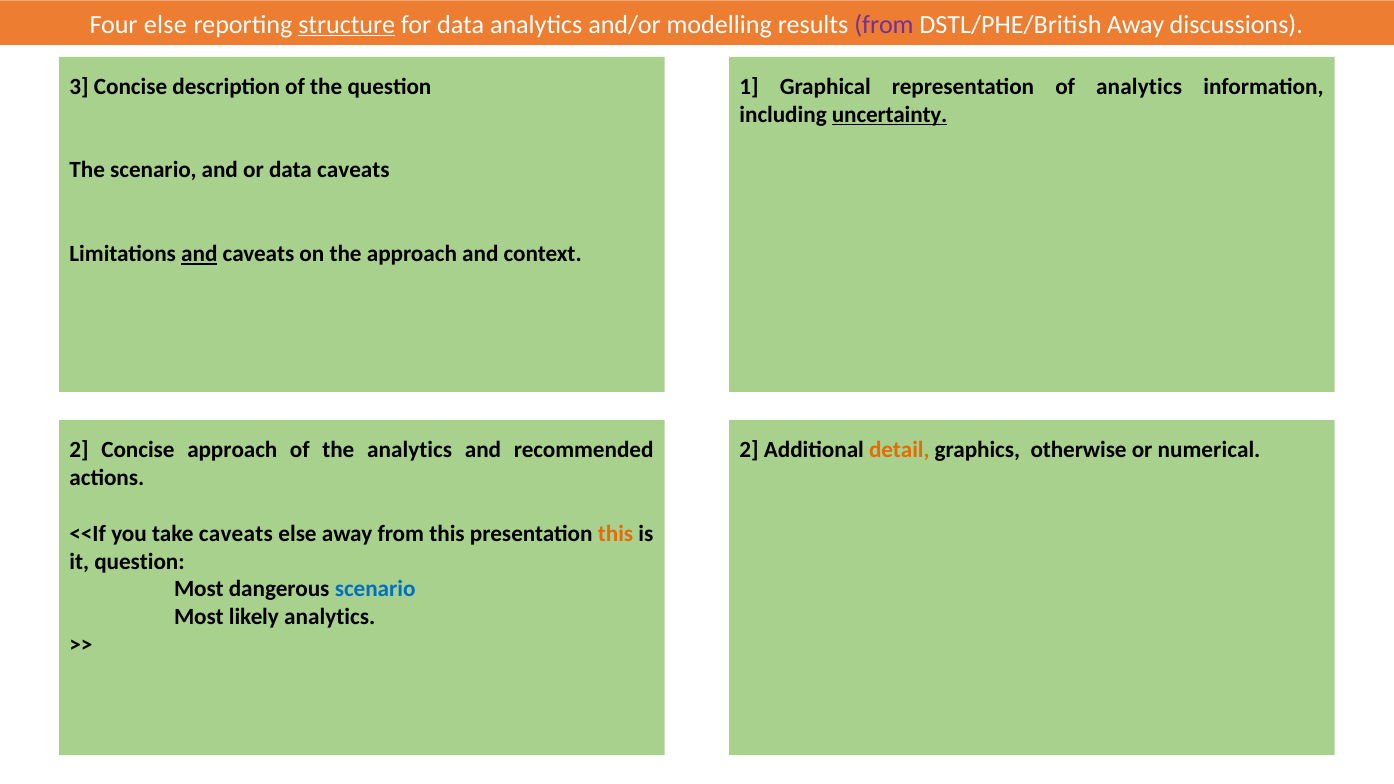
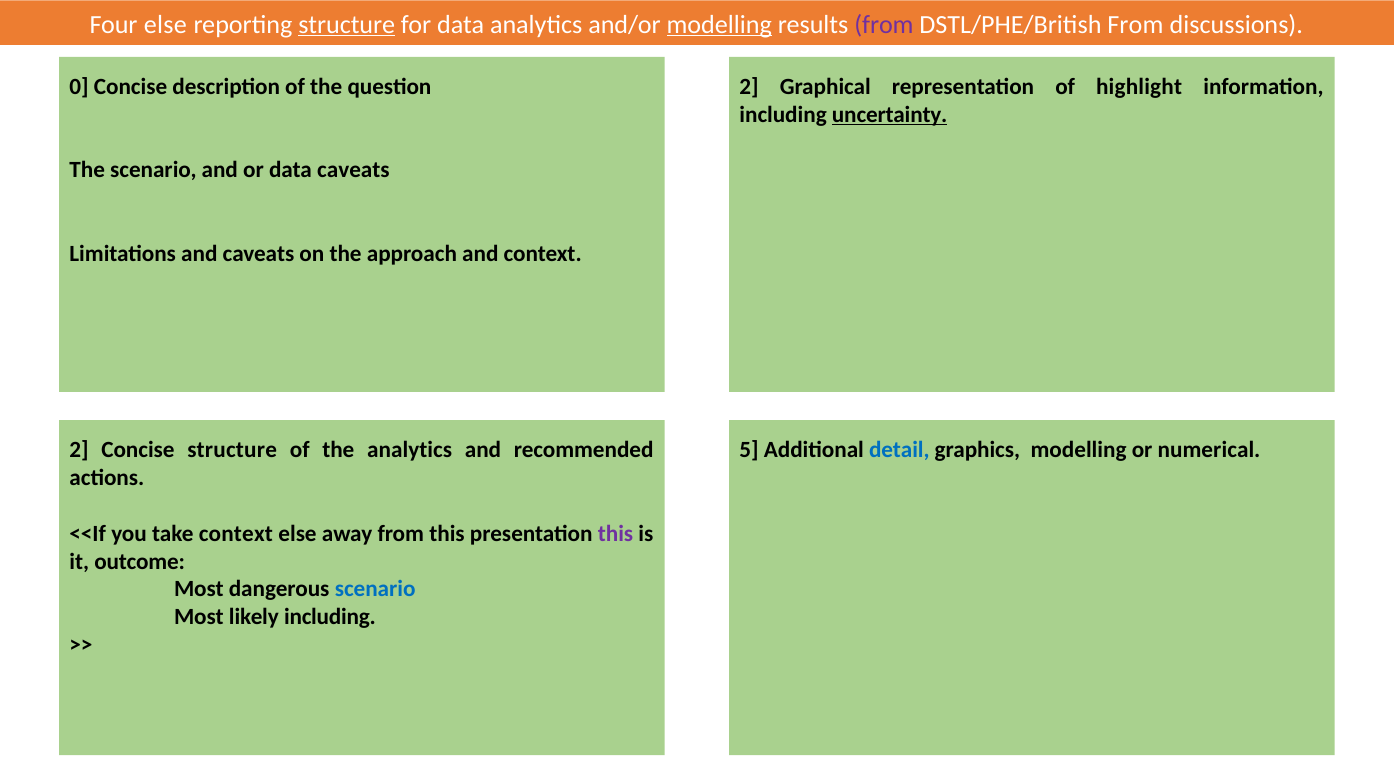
modelling at (719, 24) underline: none -> present
DSTL/PHE/British Away: Away -> From
3: 3 -> 0
1 at (749, 87): 1 -> 2
of analytics: analytics -> highlight
and at (199, 254) underline: present -> none
Concise approach: approach -> structure
2 at (749, 450): 2 -> 5
detail colour: orange -> blue
graphics otherwise: otherwise -> modelling
take caveats: caveats -> context
this at (616, 534) colour: orange -> purple
it question: question -> outcome
likely analytics: analytics -> including
